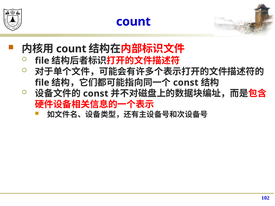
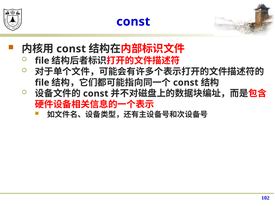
count at (133, 22): count -> const
count at (71, 49): count -> const
